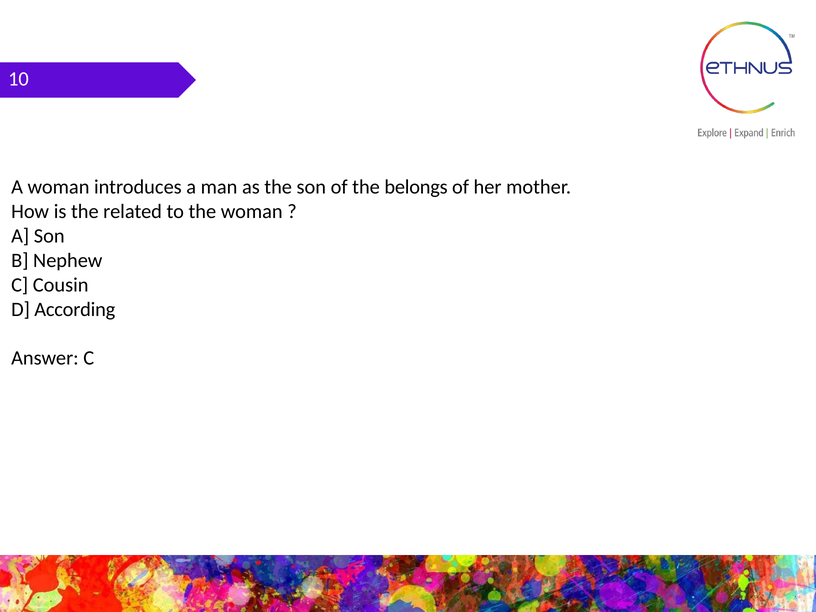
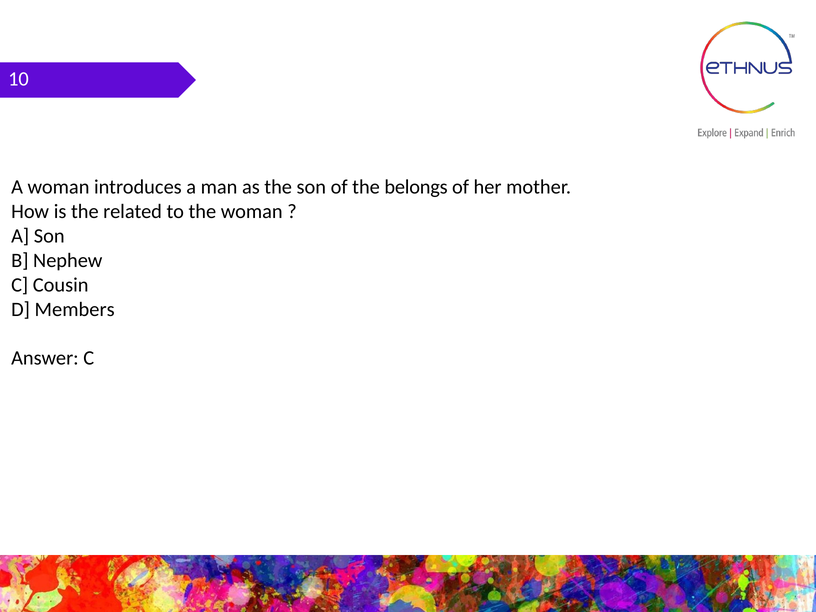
According: According -> Members
